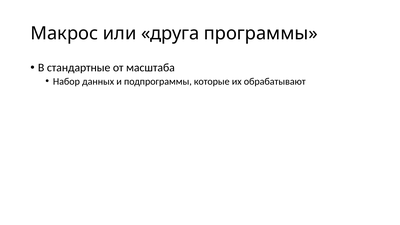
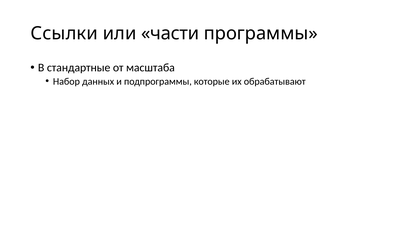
Макрос: Макрос -> Ссылки
друга: друга -> части
